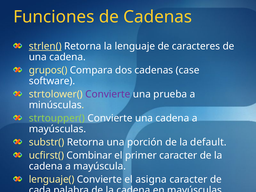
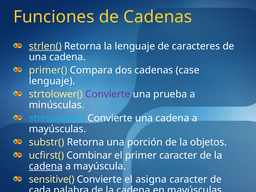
grupos(: grupos( -> primer(
software at (52, 81): software -> lenguaje
strtoupper( colour: light green -> light blue
default: default -> objetos
cadena at (46, 166) underline: none -> present
lenguaje(: lenguaje( -> sensitive(
